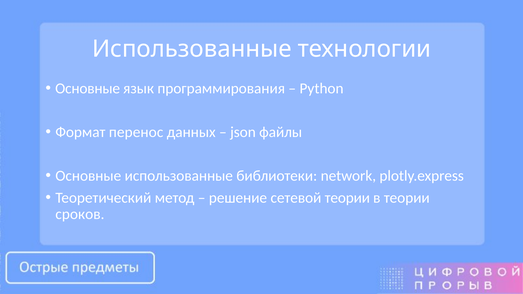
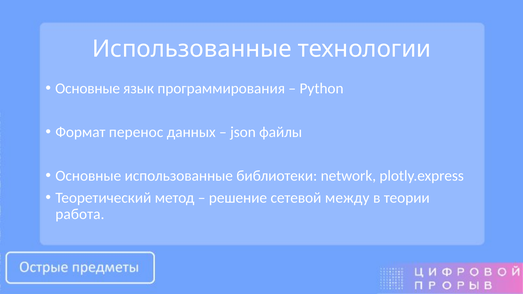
сетевой теории: теории -> между
сроков: сроков -> работа
